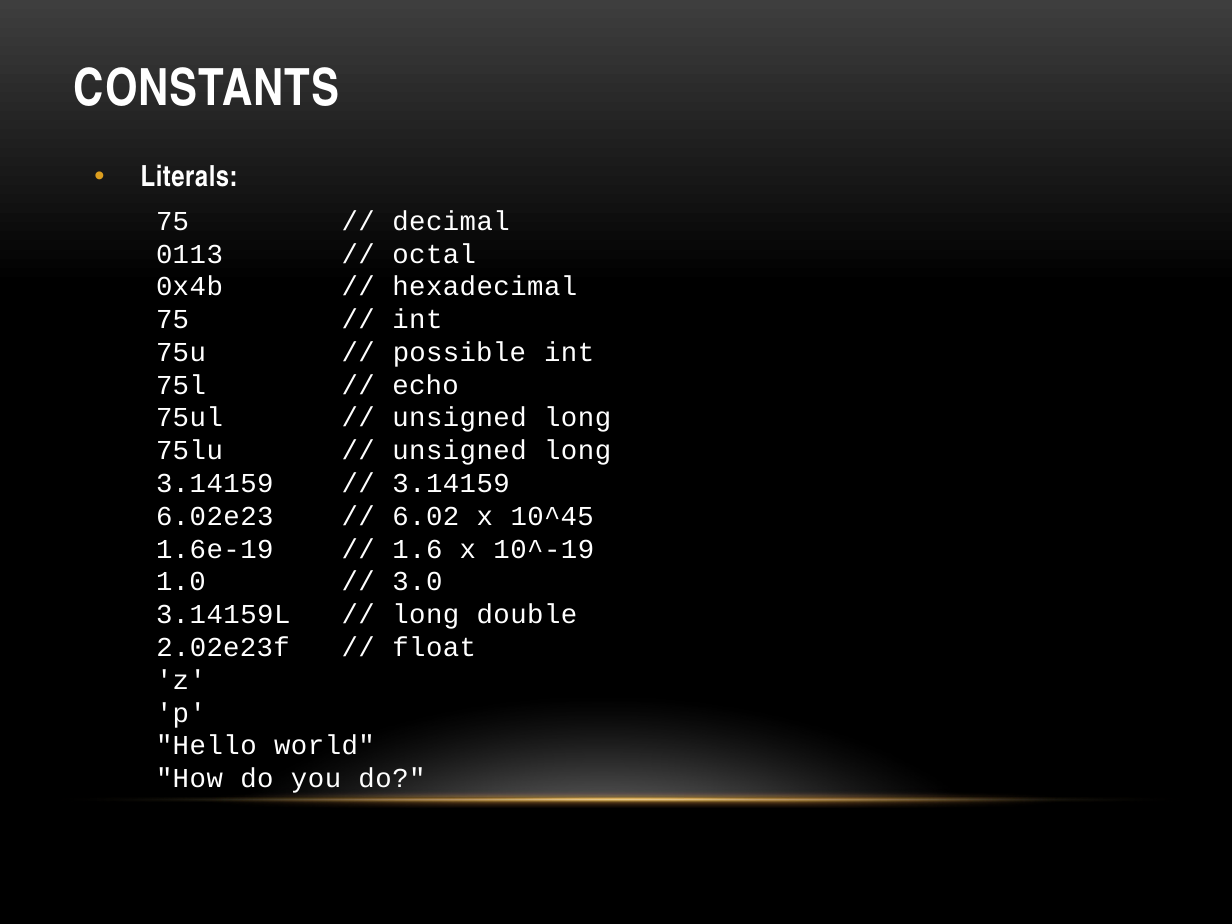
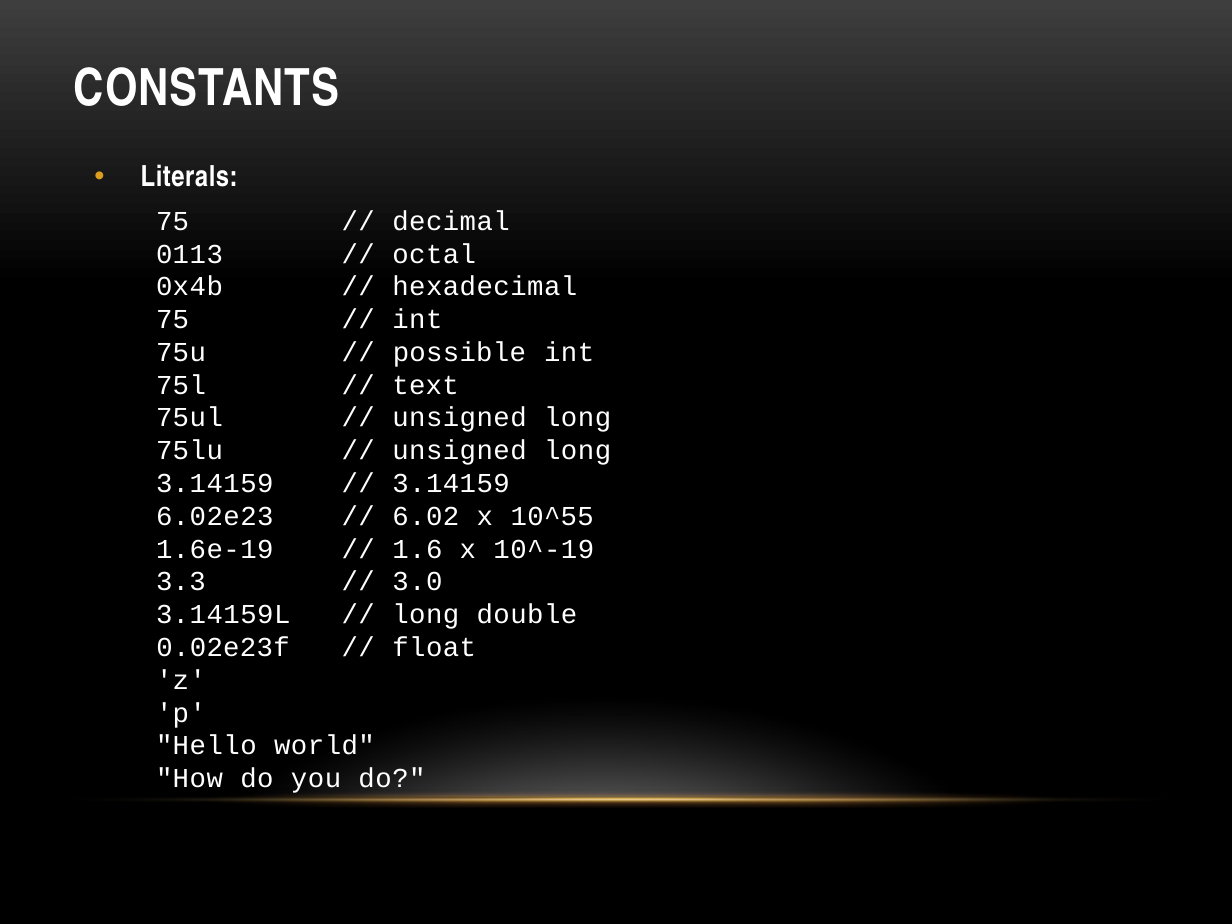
echo: echo -> text
10^45: 10^45 -> 10^55
1.0: 1.0 -> 3.3
2.02e23f: 2.02e23f -> 0.02e23f
